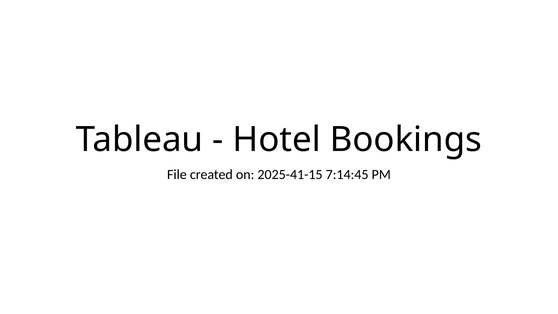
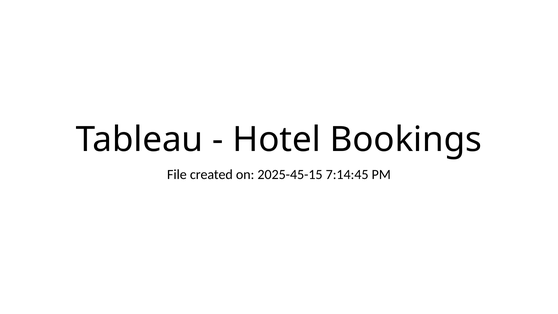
2025-41-15: 2025-41-15 -> 2025-45-15
